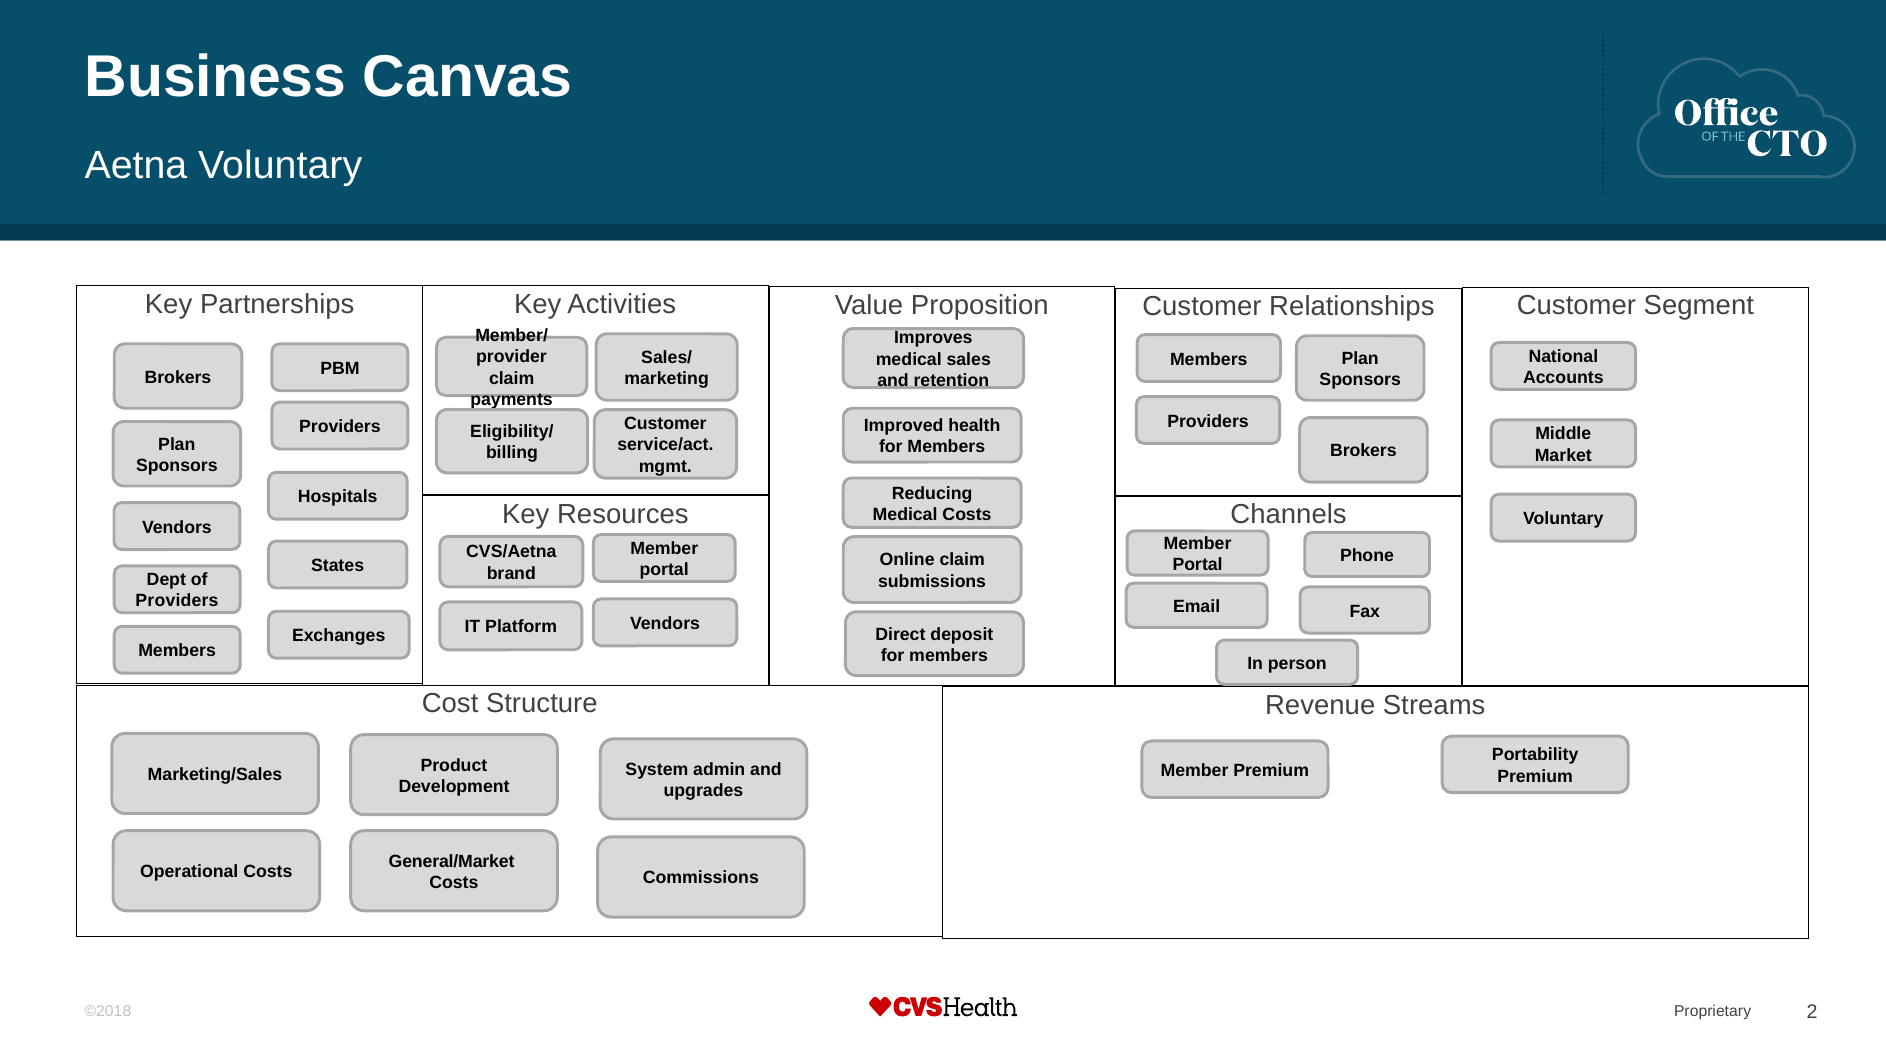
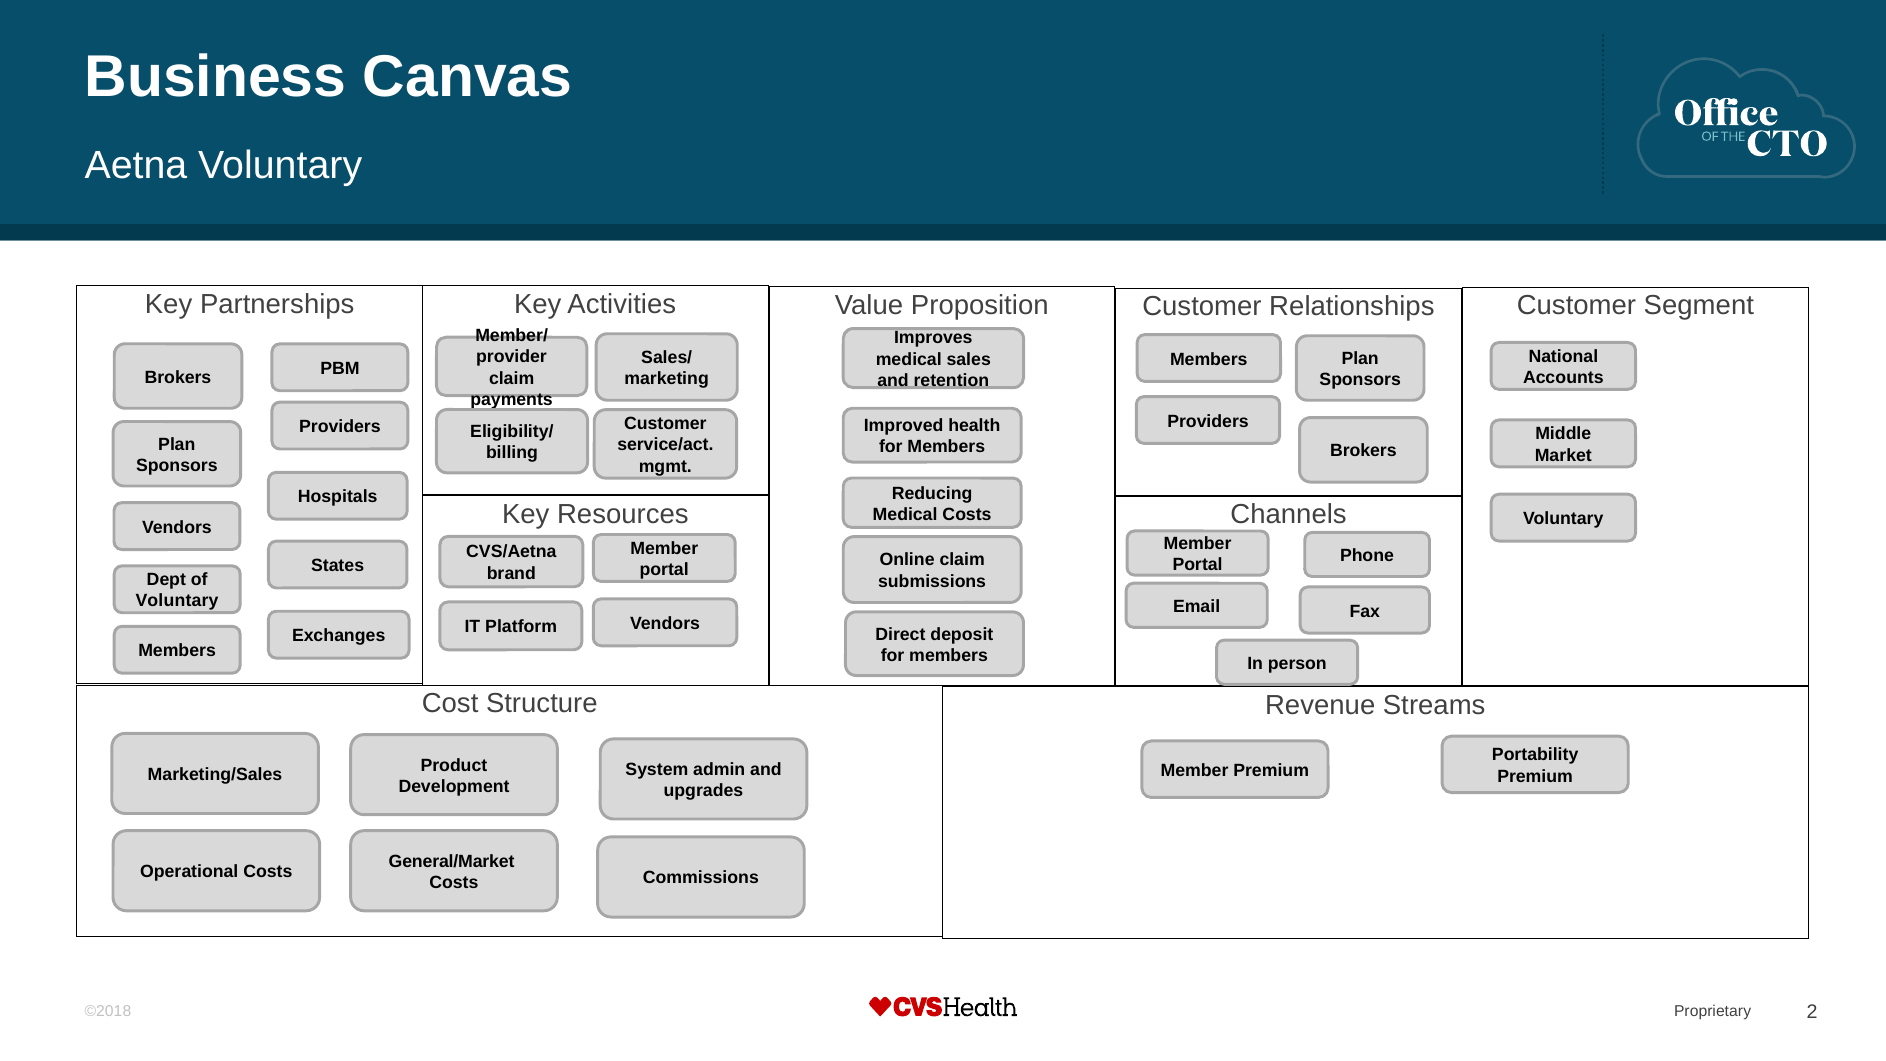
Providers at (177, 601): Providers -> Voluntary
